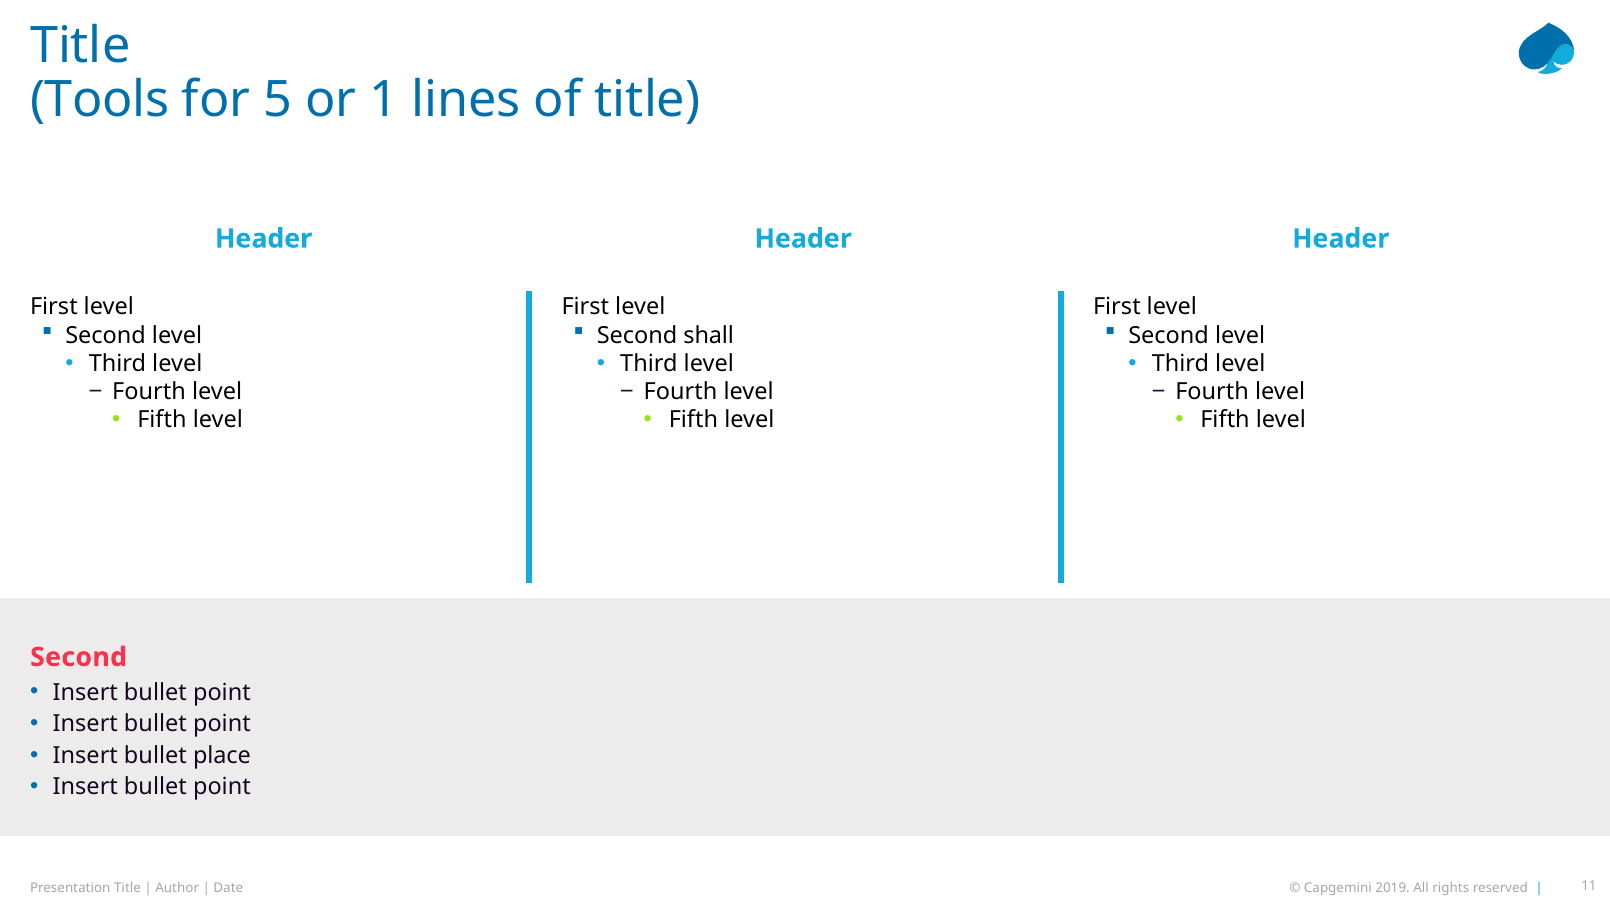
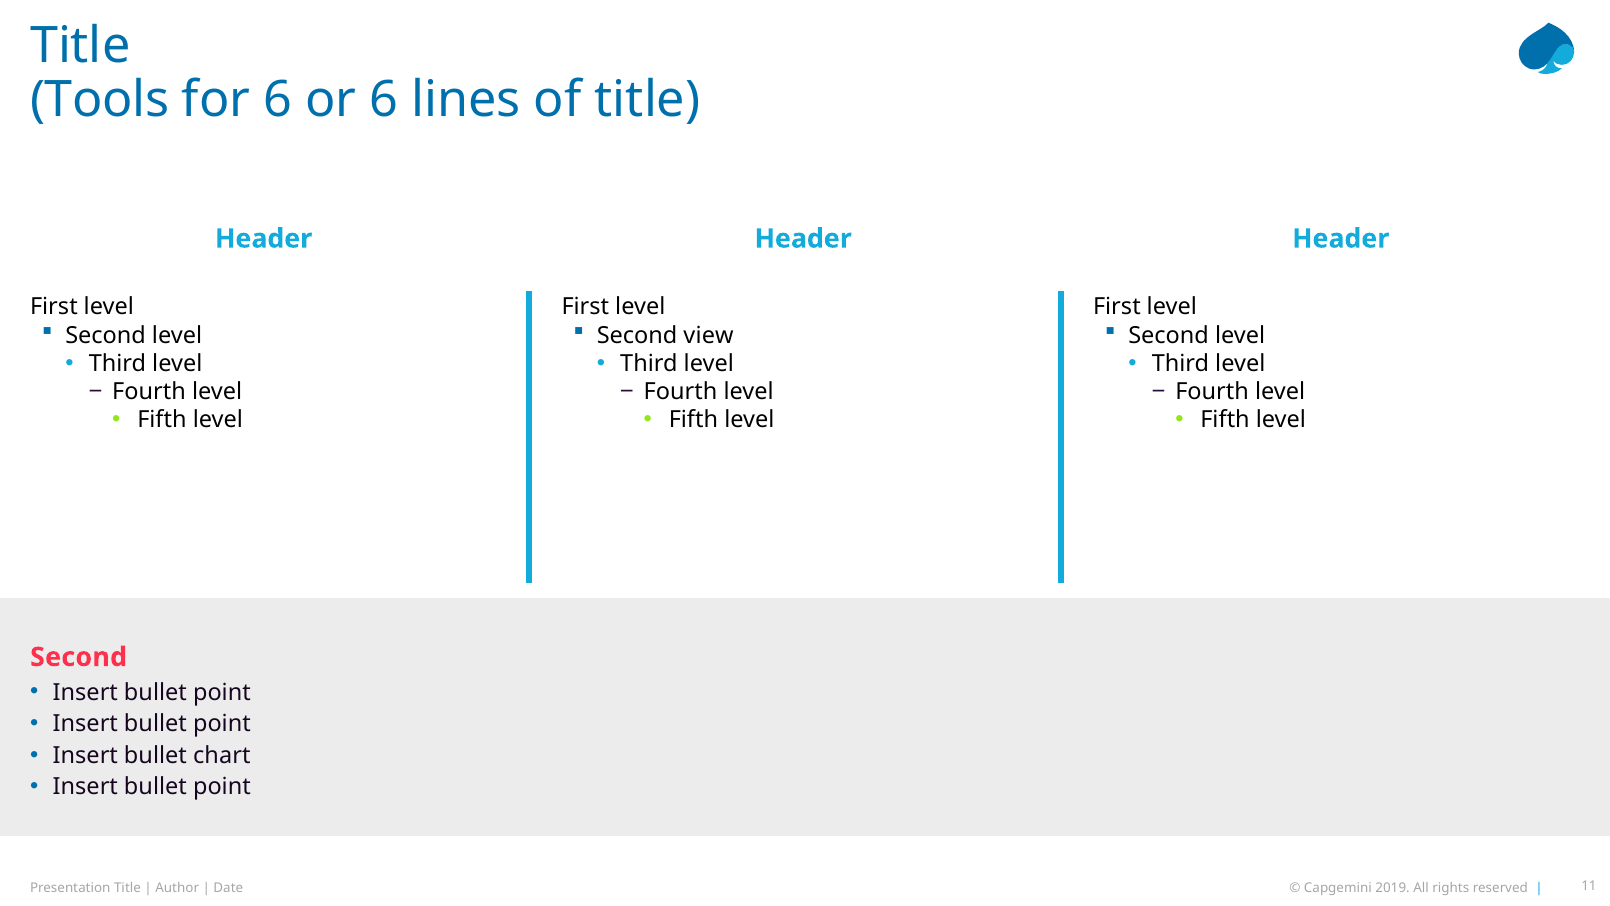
for 5: 5 -> 6
or 1: 1 -> 6
shall: shall -> view
place: place -> chart
